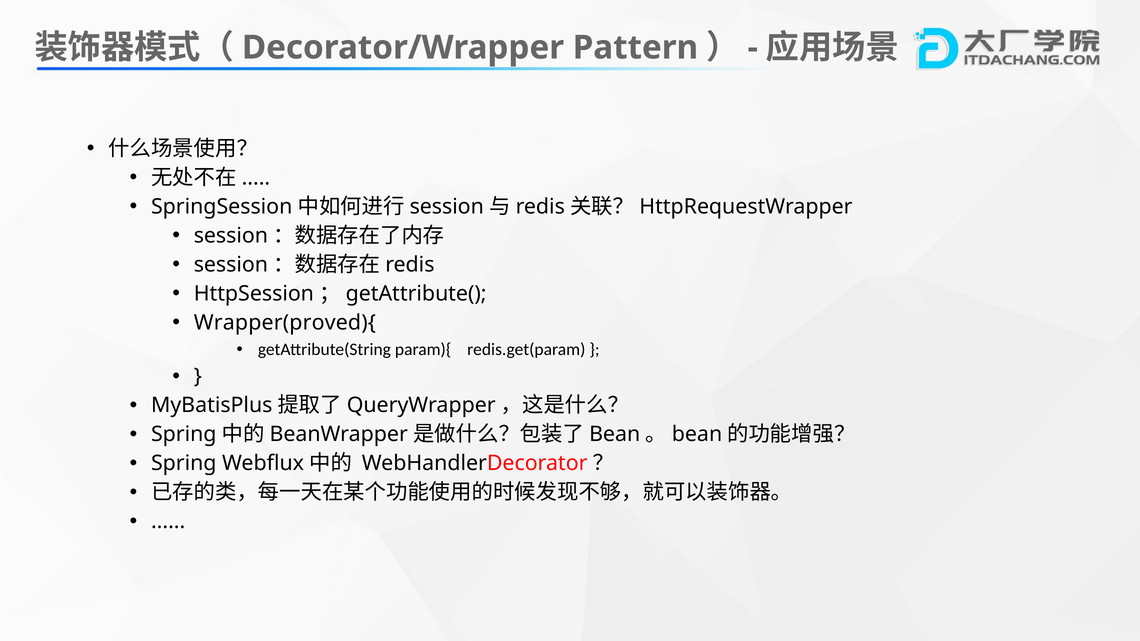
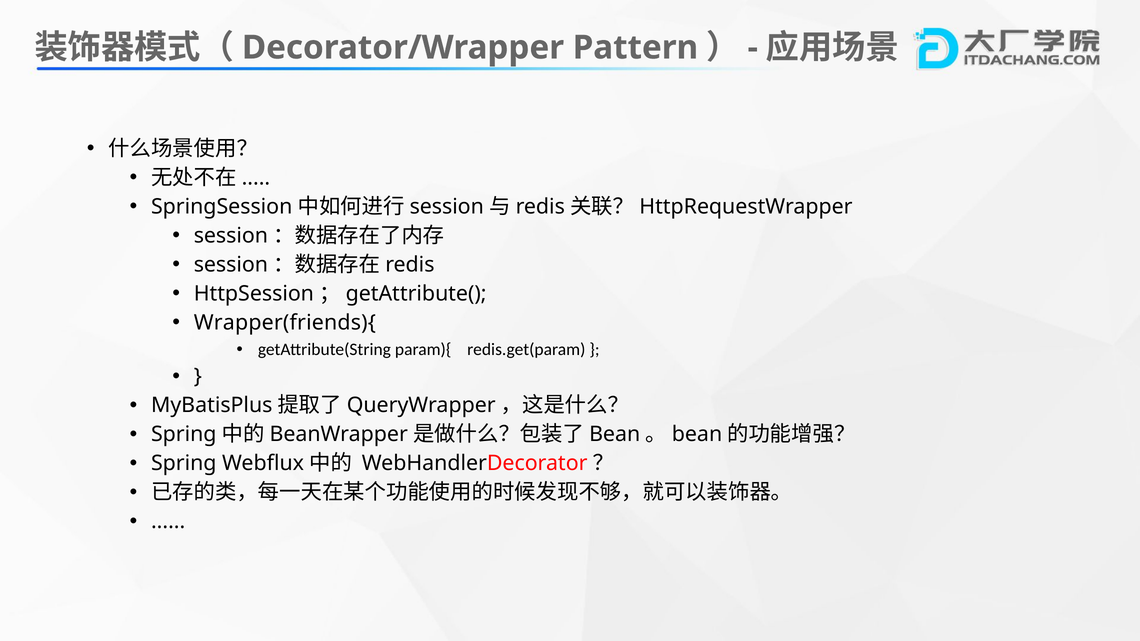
Wrapper(proved){: Wrapper(proved){ -> Wrapper(friends){
